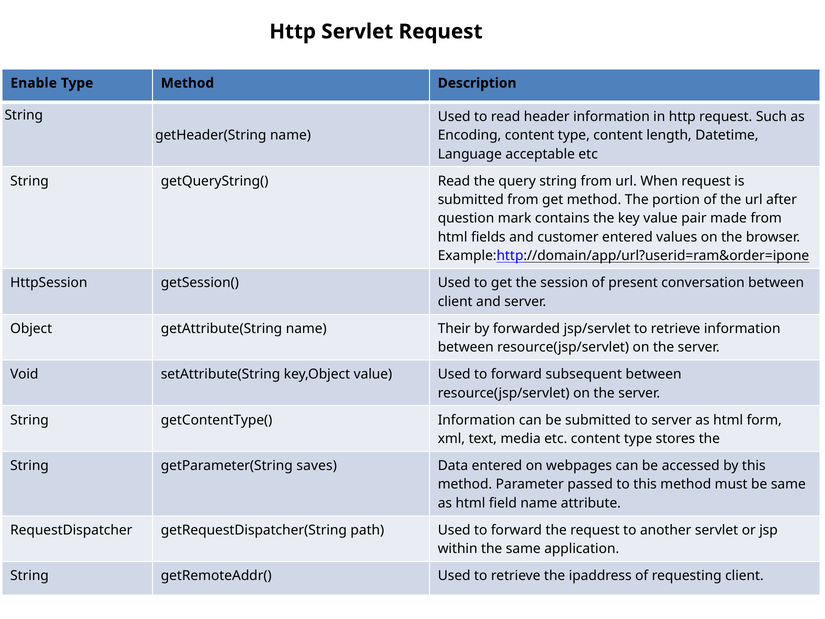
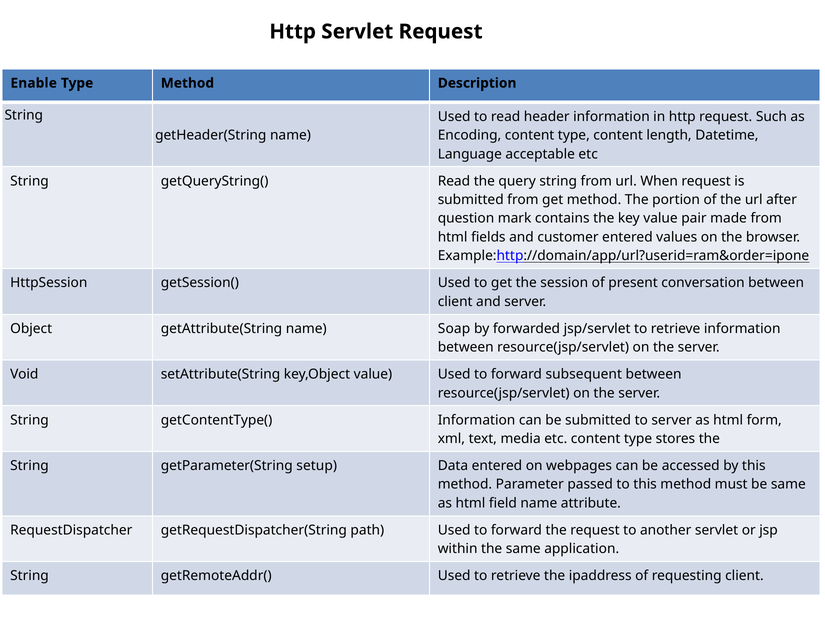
Their: Their -> Soap
saves: saves -> setup
